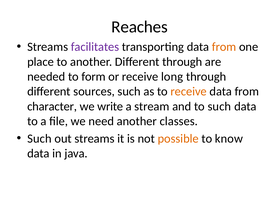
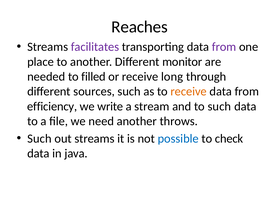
from at (224, 47) colour: orange -> purple
Different through: through -> monitor
form: form -> filled
character: character -> efficiency
classes: classes -> throws
possible colour: orange -> blue
know: know -> check
